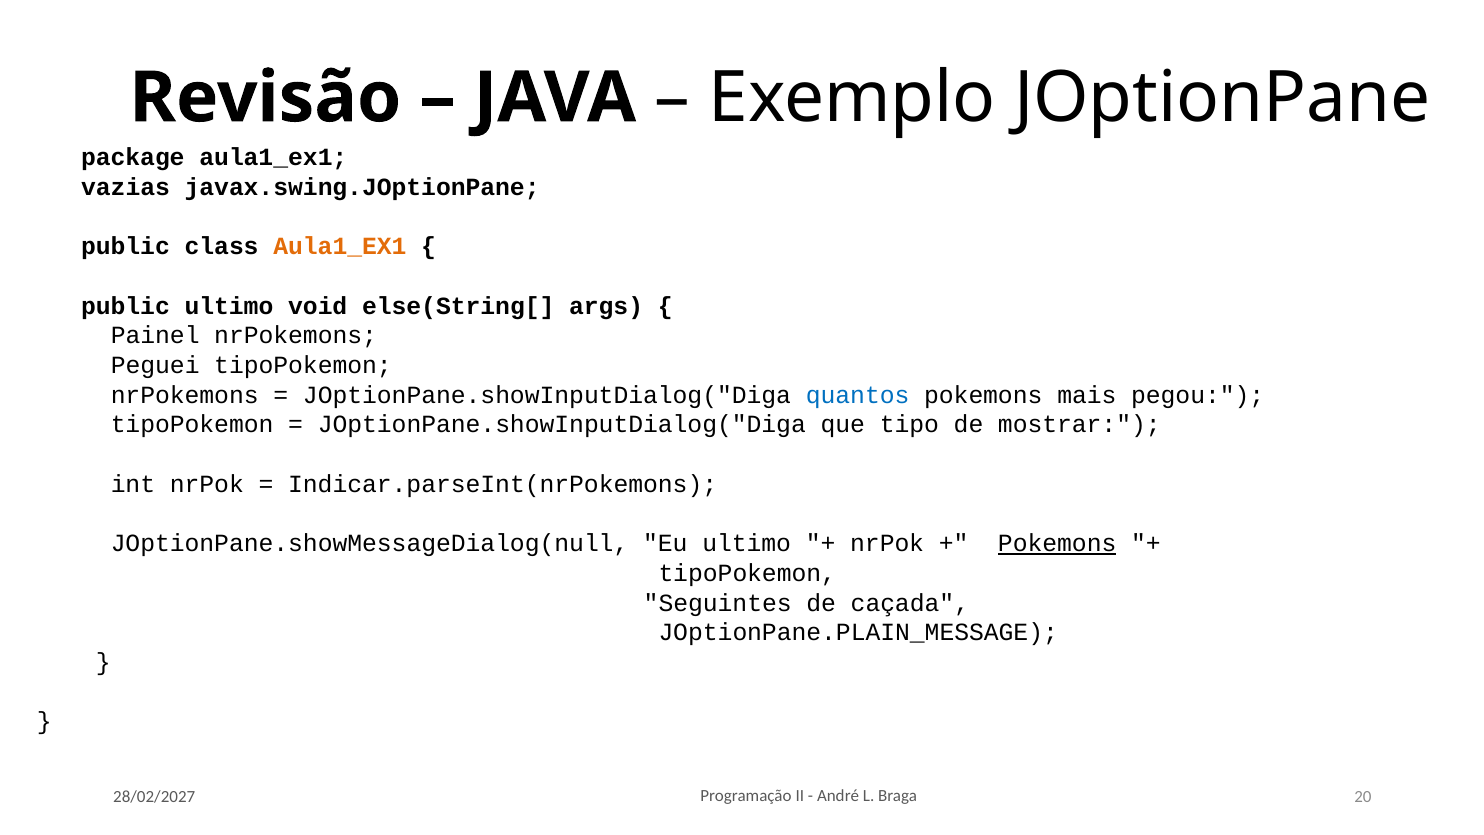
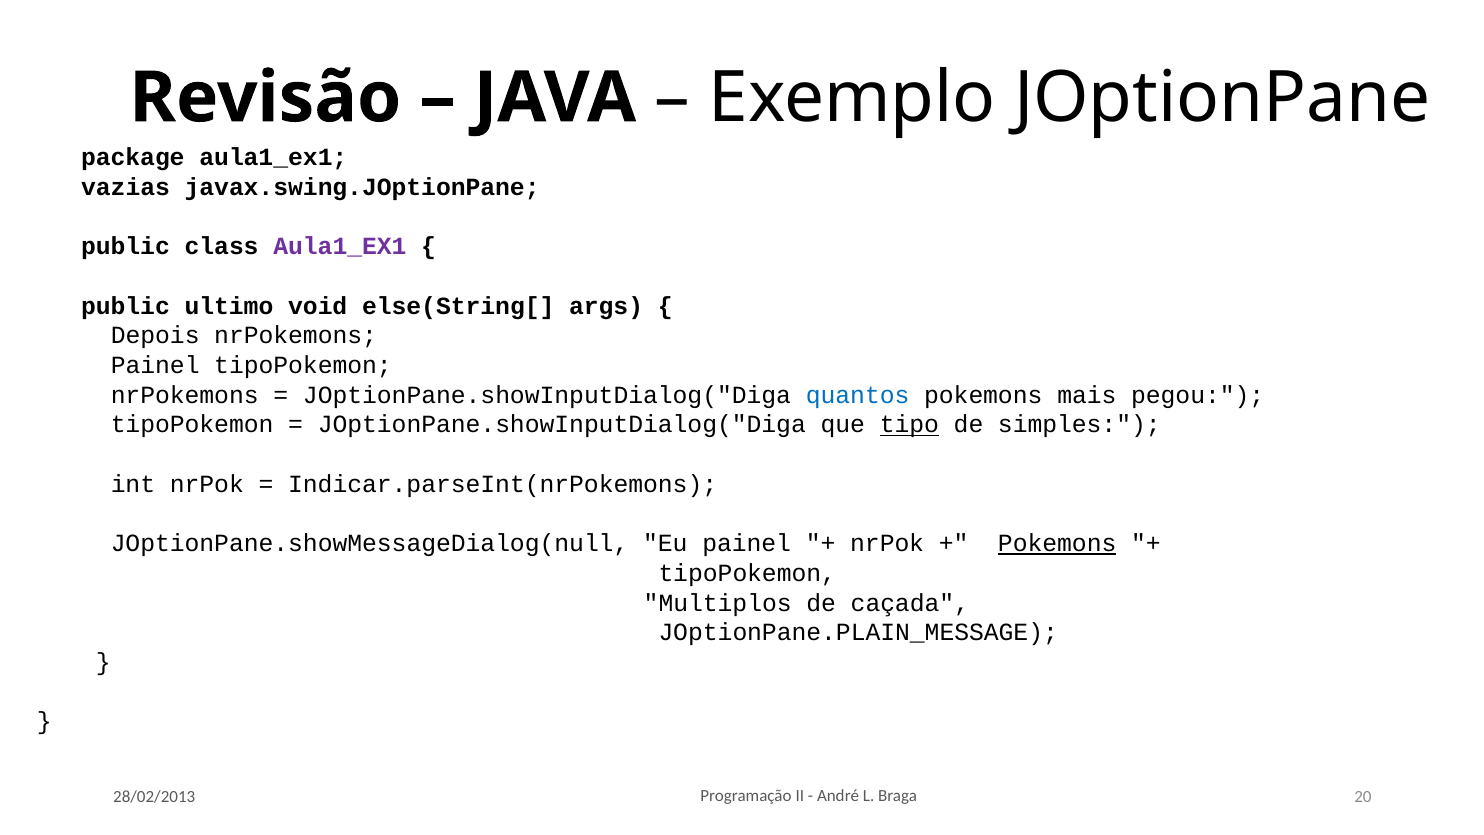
Aula1_EX1 at (340, 247) colour: orange -> purple
Painel: Painel -> Depois
Peguei at (155, 365): Peguei -> Painel
tipo underline: none -> present
mostrar: mostrar -> simples
Eu ultimo: ultimo -> painel
Seguintes: Seguintes -> Multiplos
28/02/2027: 28/02/2027 -> 28/02/2013
